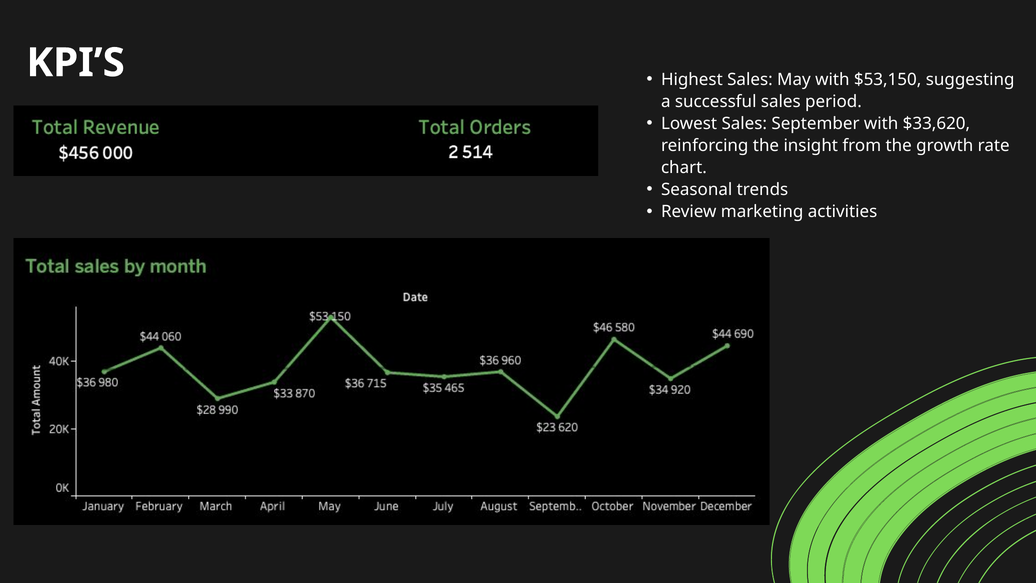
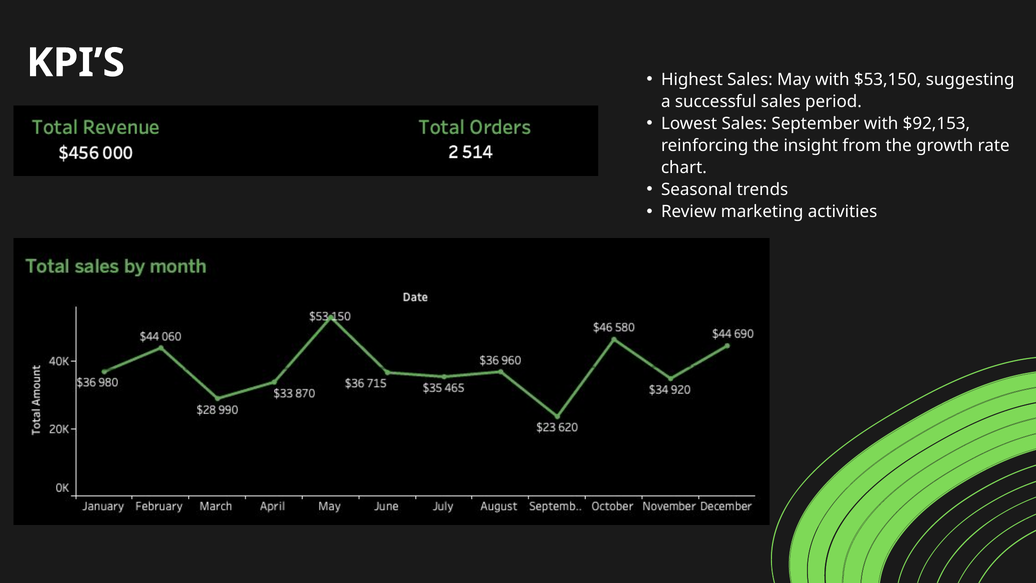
$33,620: $33,620 -> $92,153
